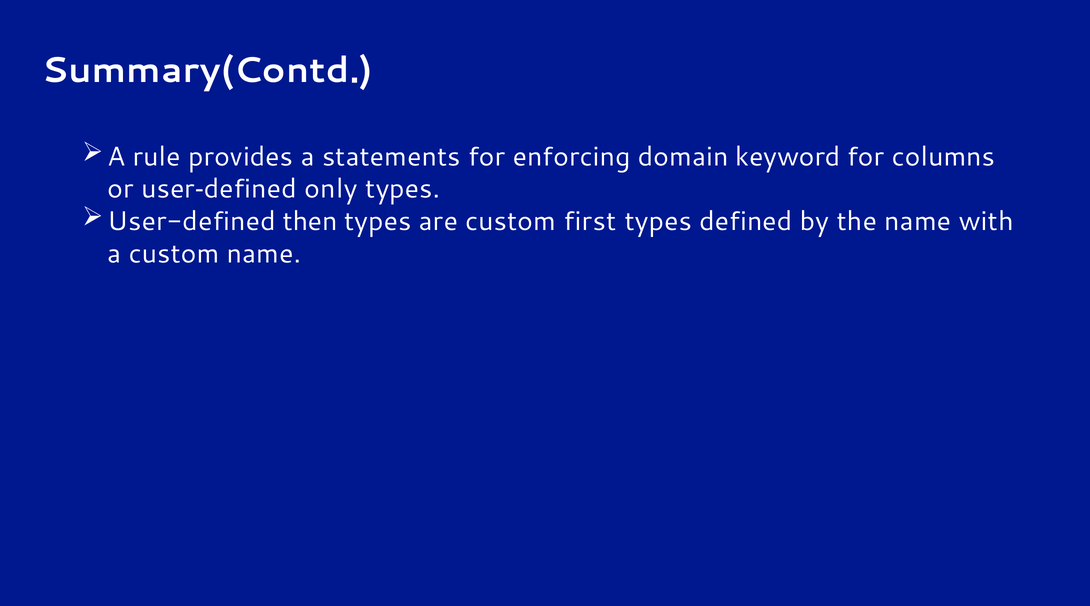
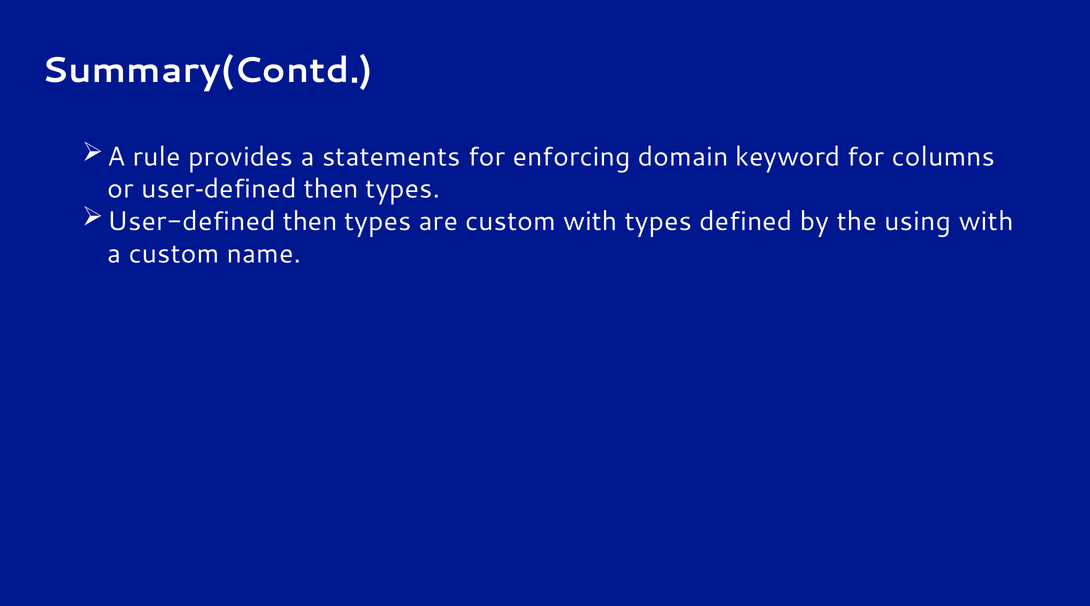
defined only: only -> then
custom first: first -> with
the name: name -> using
